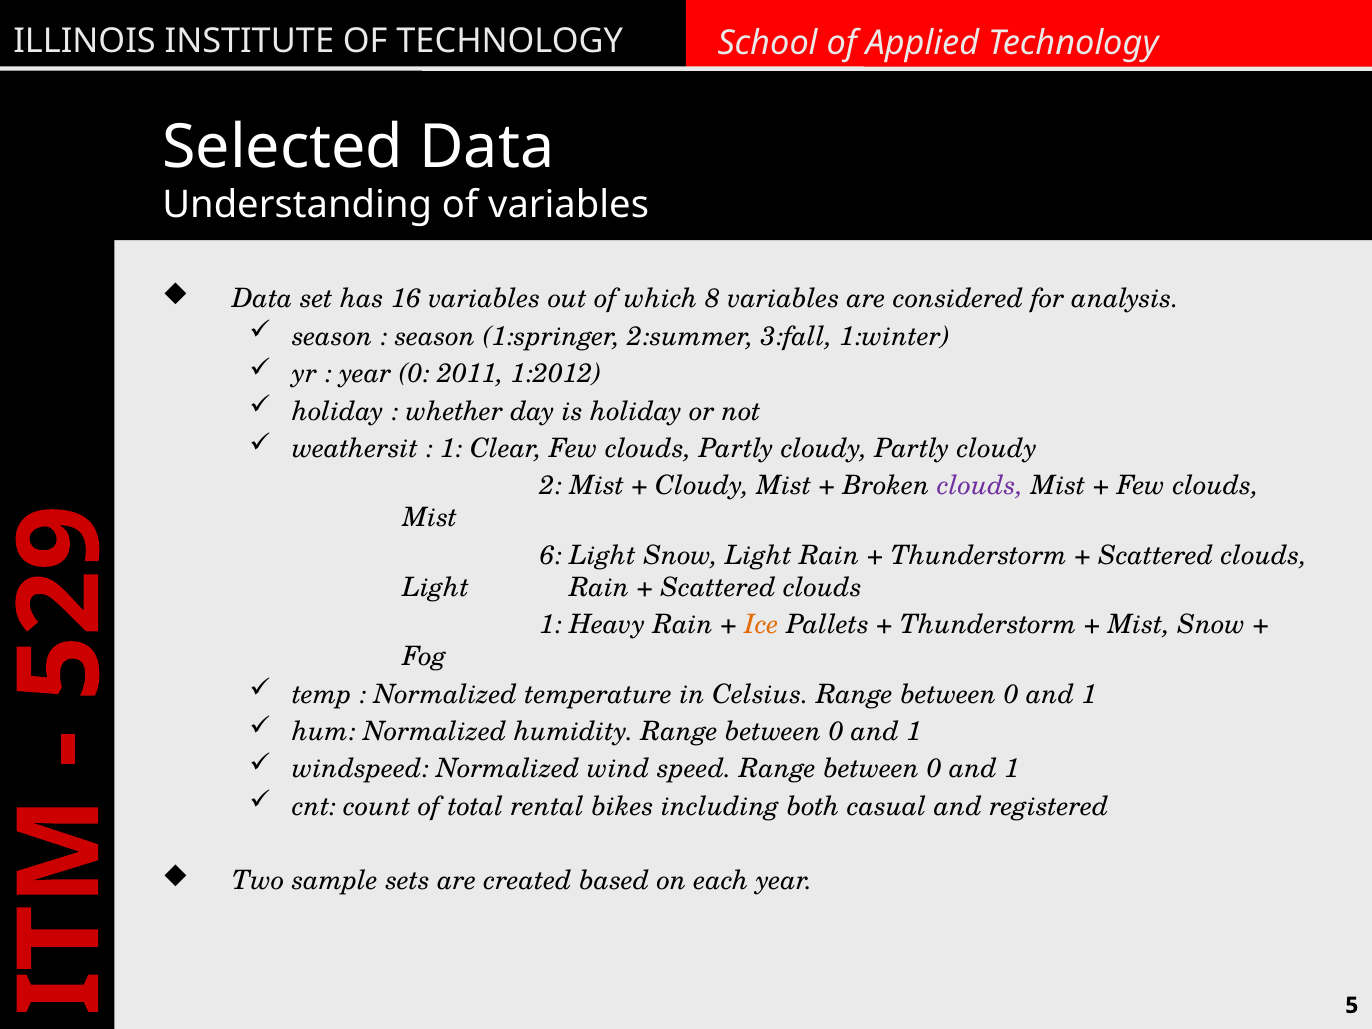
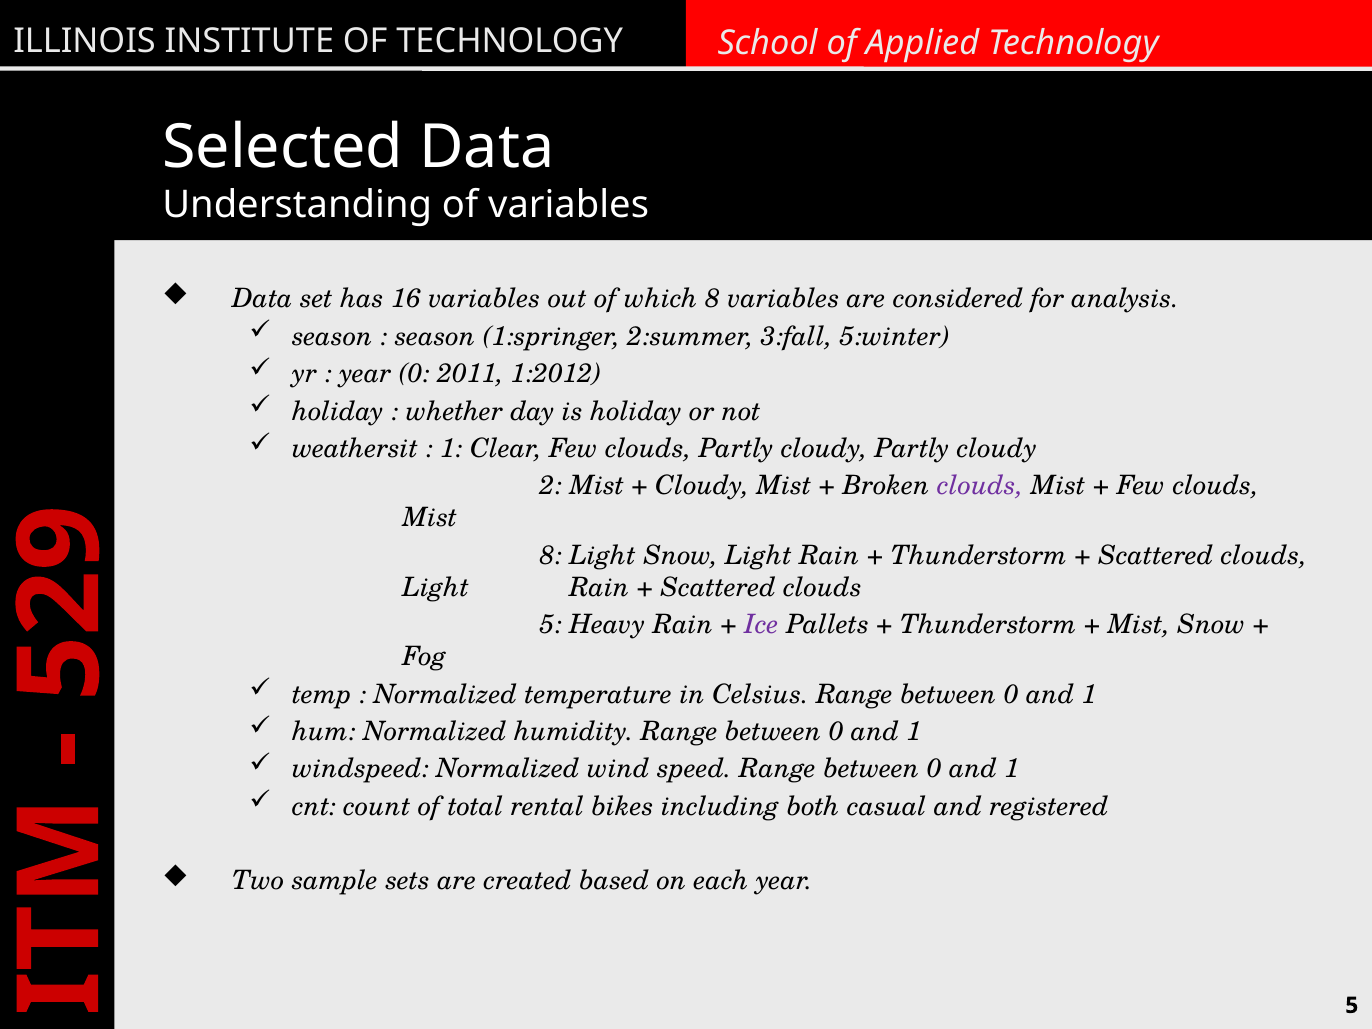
1:winter: 1:winter -> 5:winter
6 at (551, 555): 6 -> 8
1 at (551, 625): 1 -> 5
Ice colour: orange -> purple
